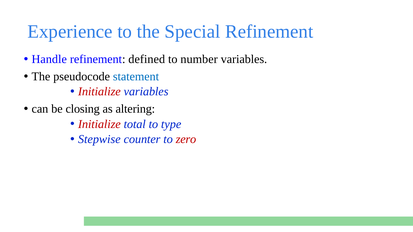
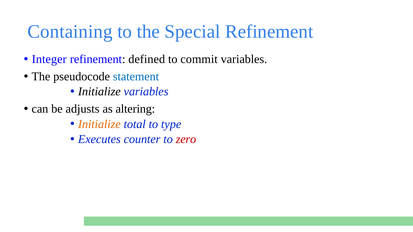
Experience: Experience -> Containing
Handle: Handle -> Integer
number: number -> commit
Initialize at (99, 92) colour: red -> black
closing: closing -> adjusts
Initialize at (99, 124) colour: red -> orange
Stepwise: Stepwise -> Executes
